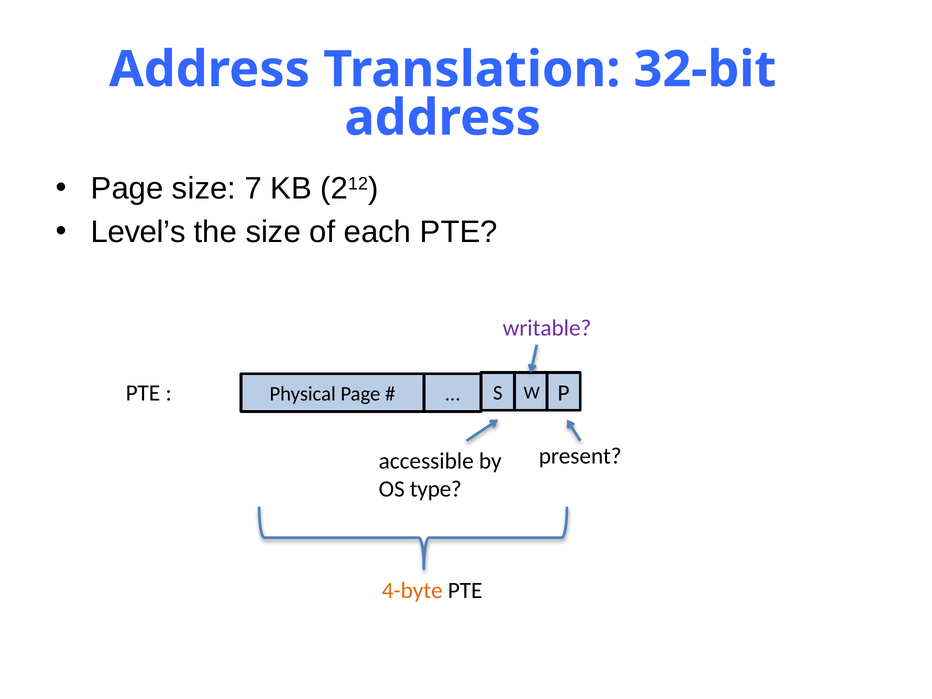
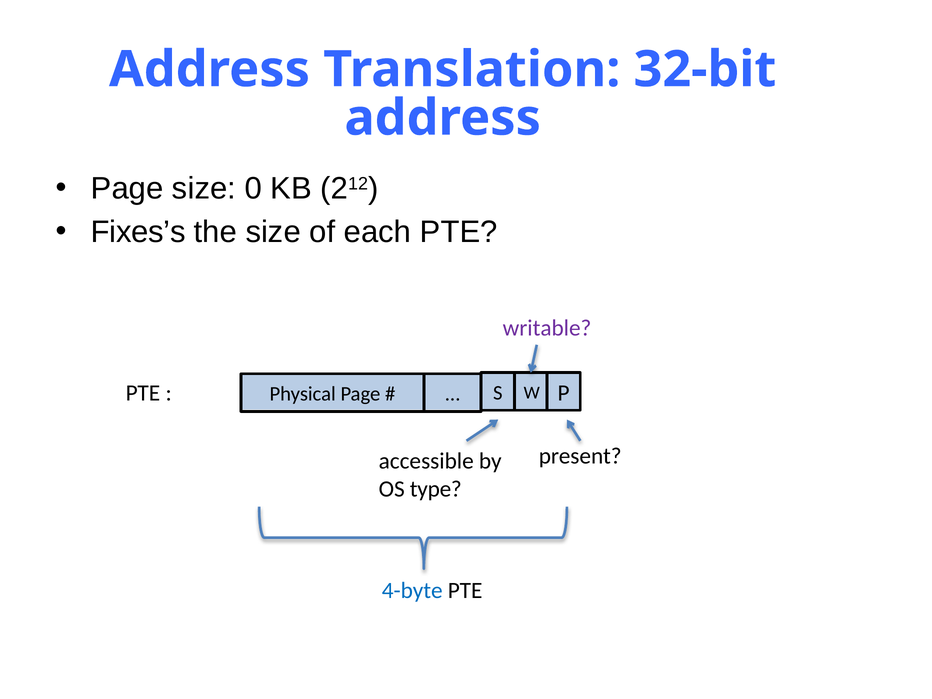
7: 7 -> 0
Level’s: Level’s -> Fixes’s
4-byte colour: orange -> blue
